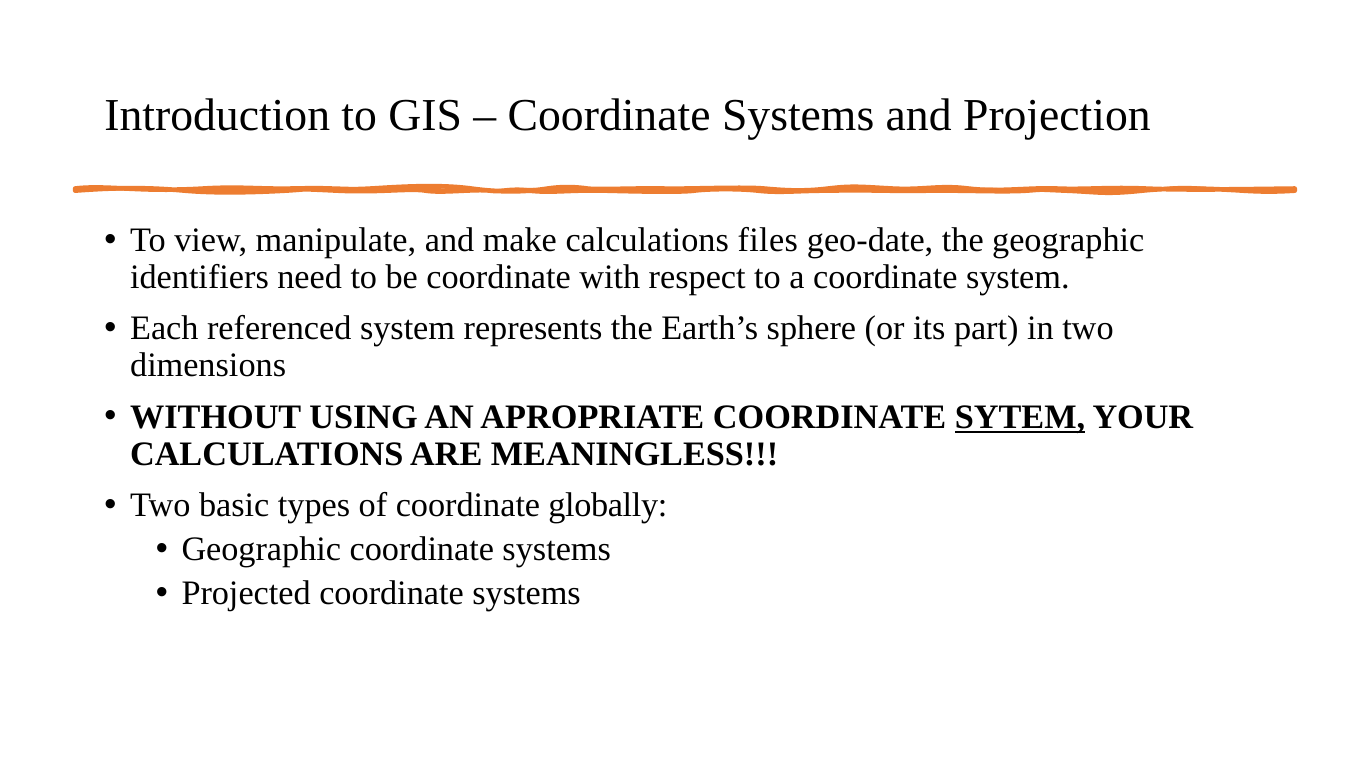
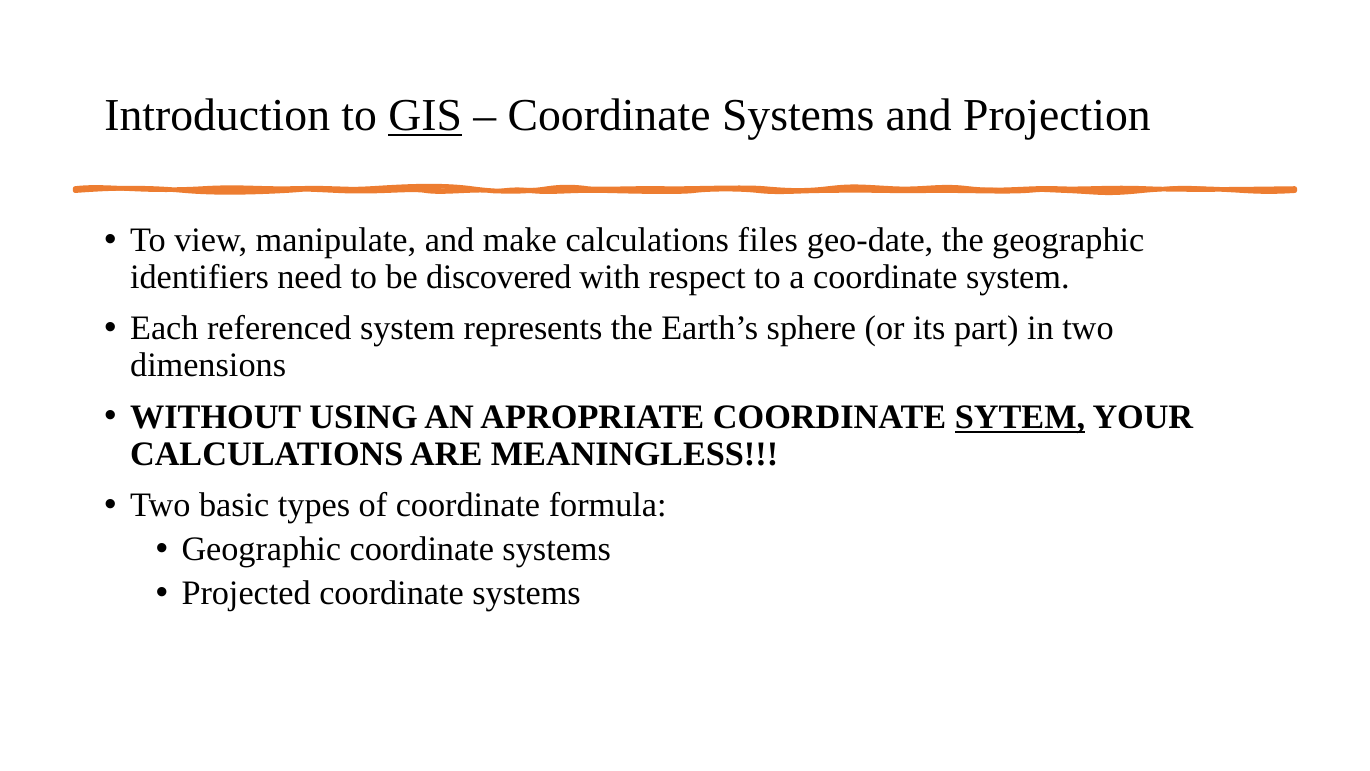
GIS underline: none -> present
be coordinate: coordinate -> discovered
globally: globally -> formula
